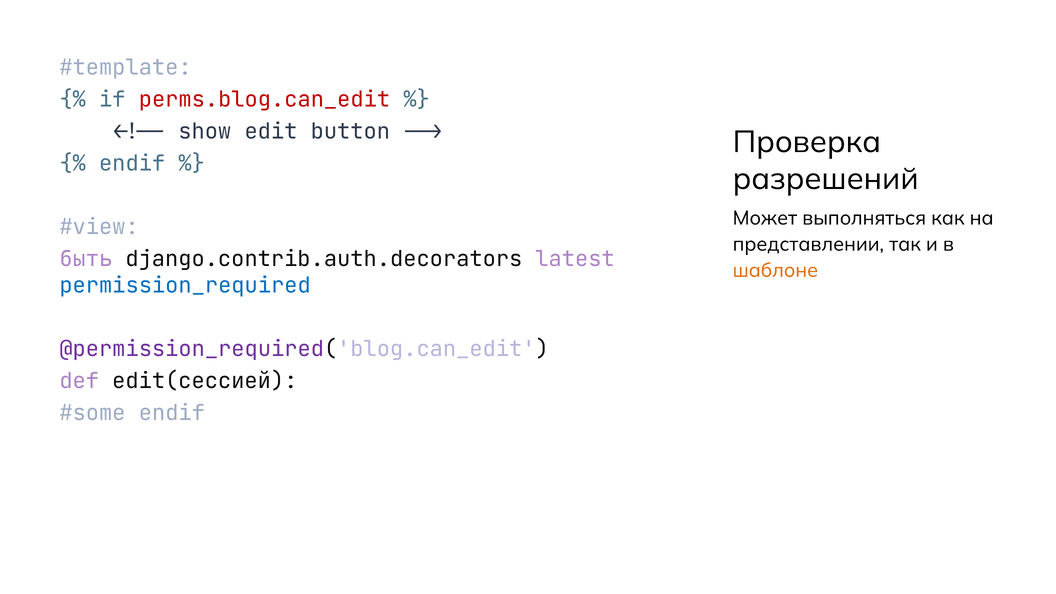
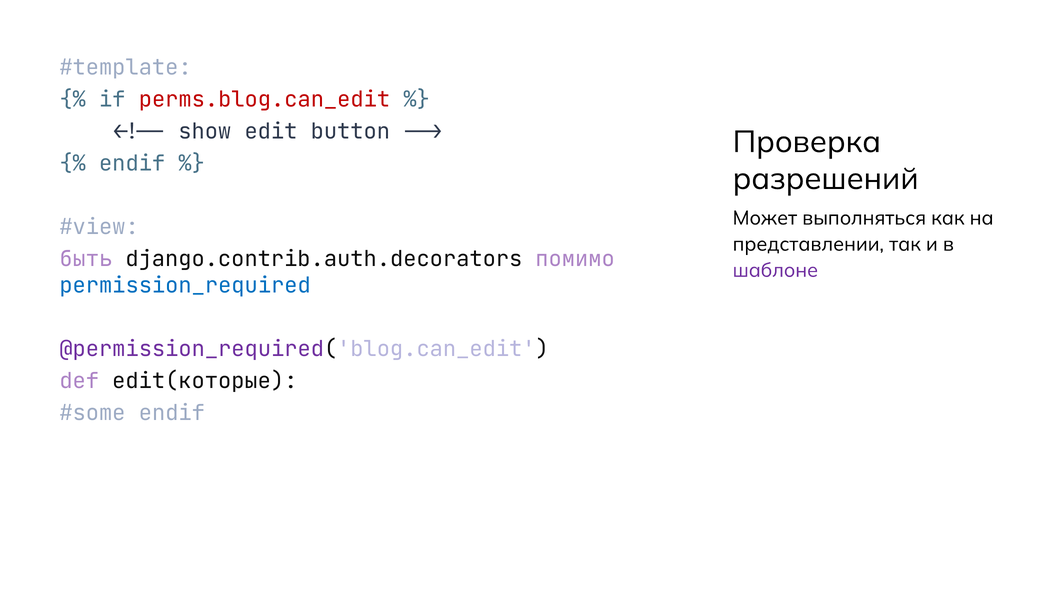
latest: latest -> помимо
шаблоне colour: orange -> purple
edit(сессией: edit(сессией -> edit(которые
